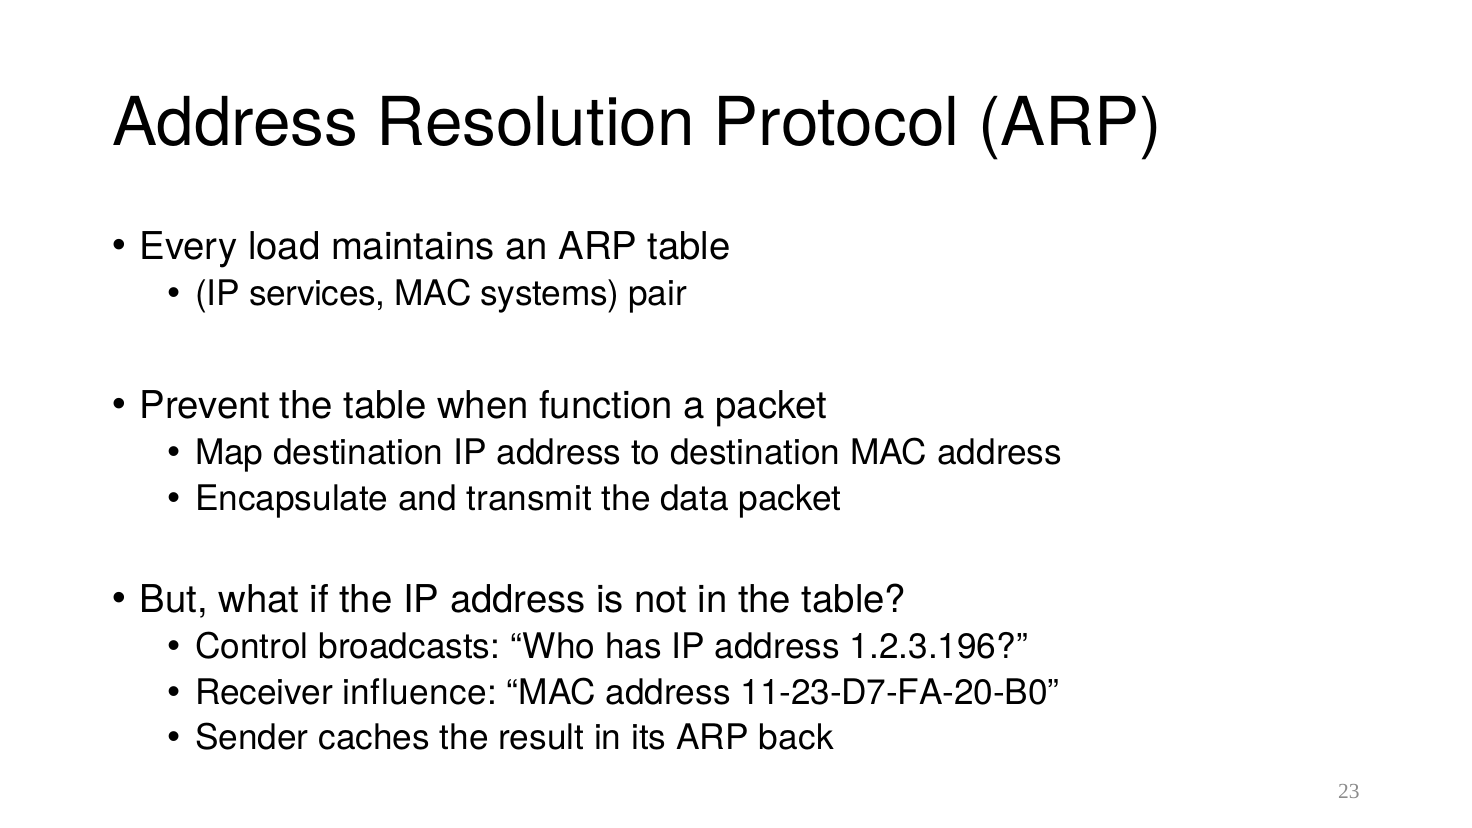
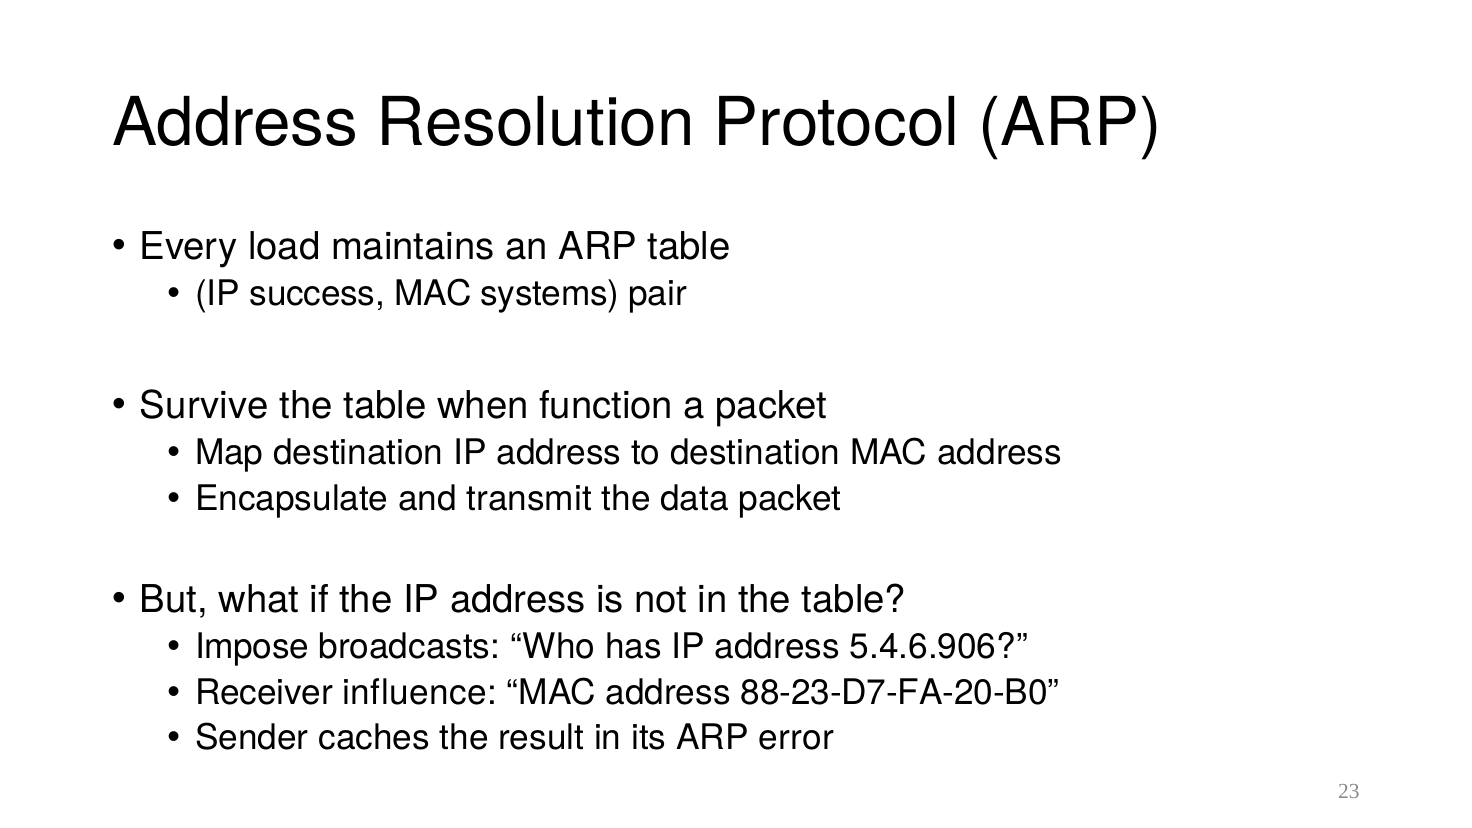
services: services -> success
Prevent: Prevent -> Survive
Control: Control -> Impose
1.2.3.196: 1.2.3.196 -> 5.4.6.906
11-23-D7-FA-20-B0: 11-23-D7-FA-20-B0 -> 88-23-D7-FA-20-B0
back: back -> error
